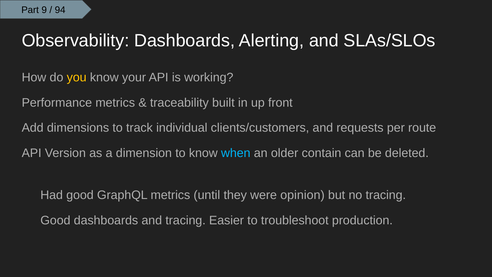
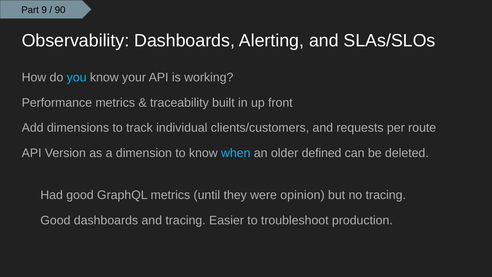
94: 94 -> 90
you colour: yellow -> light blue
contain: contain -> defined
